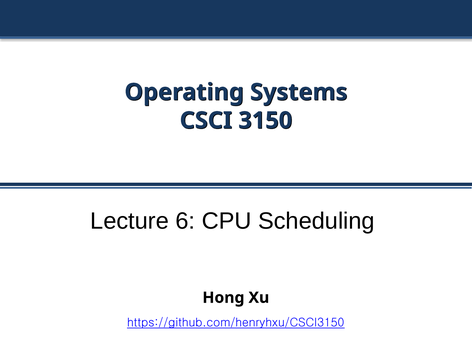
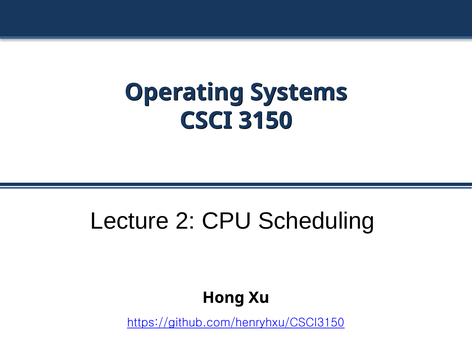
6: 6 -> 2
